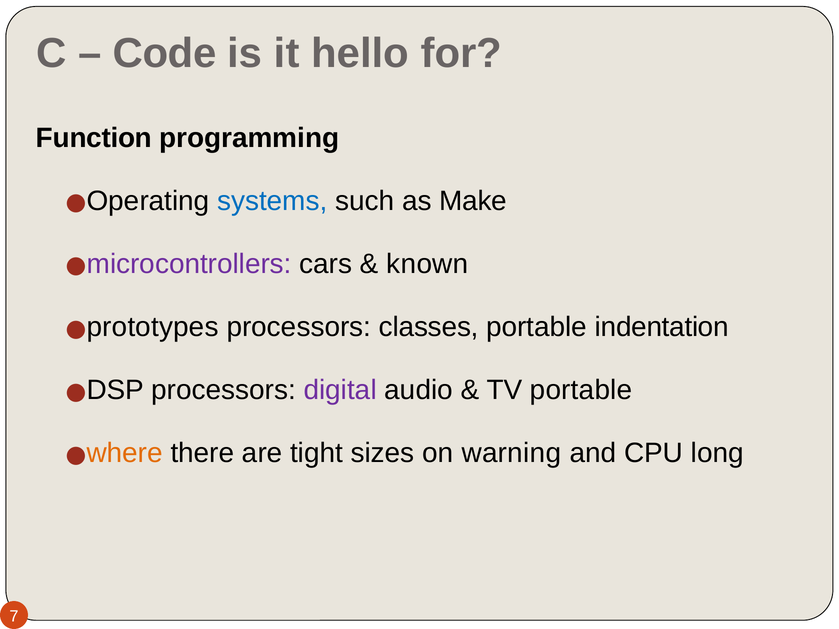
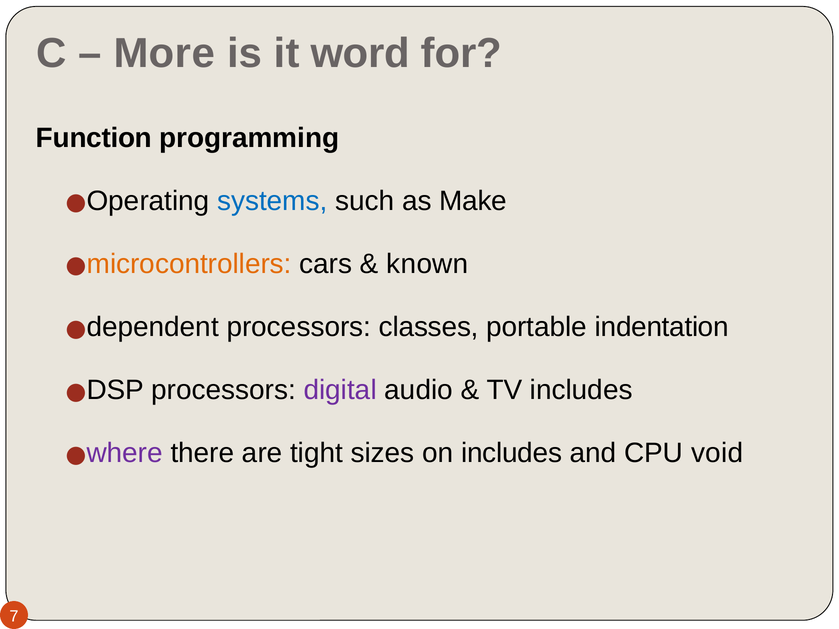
Code: Code -> More
hello: hello -> word
microcontrollers colour: purple -> orange
prototypes: prototypes -> dependent
TV portable: portable -> includes
where colour: orange -> purple
on warning: warning -> includes
long: long -> void
